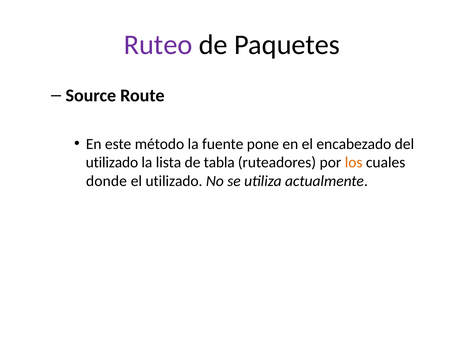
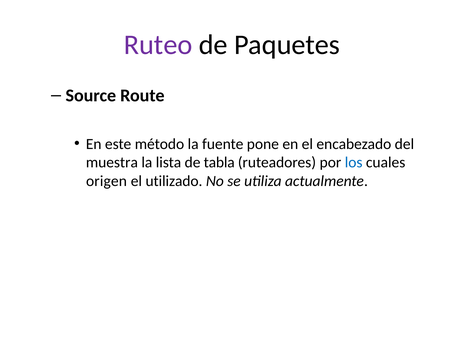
utilizado at (112, 162): utilizado -> muestra
los colour: orange -> blue
donde: donde -> origen
